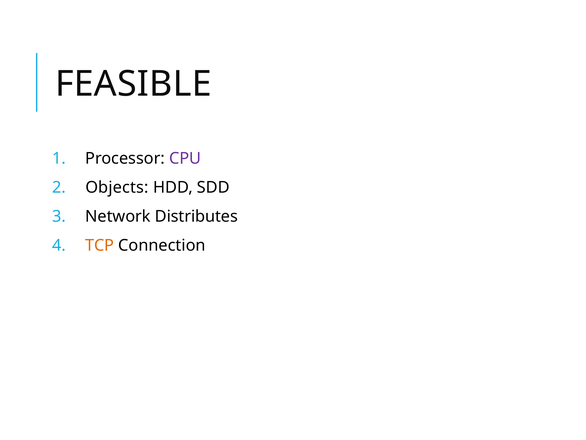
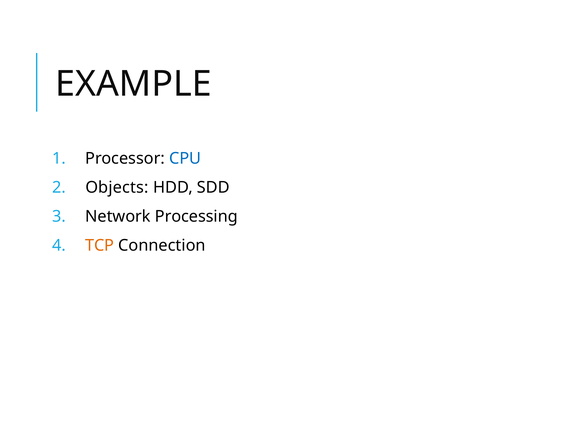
FEASIBLE: FEASIBLE -> EXAMPLE
CPU colour: purple -> blue
Distributes: Distributes -> Processing
